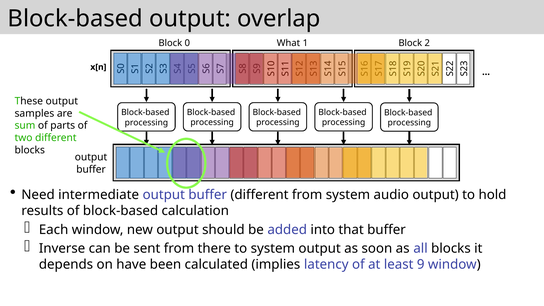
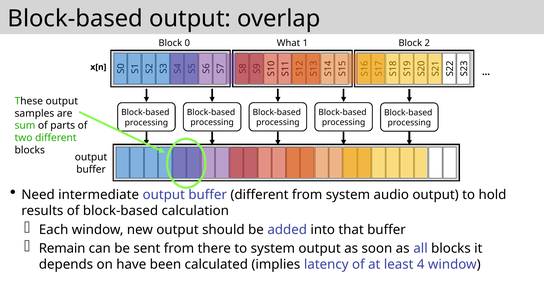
Inverse: Inverse -> Remain
least 9: 9 -> 4
